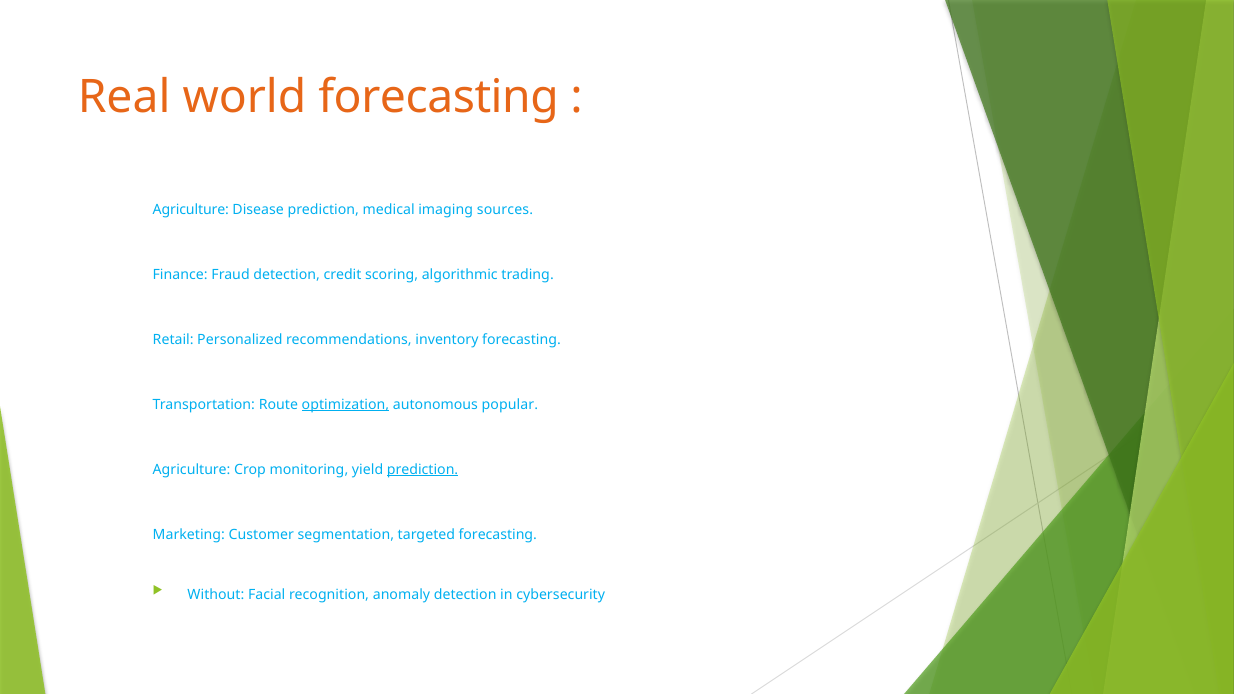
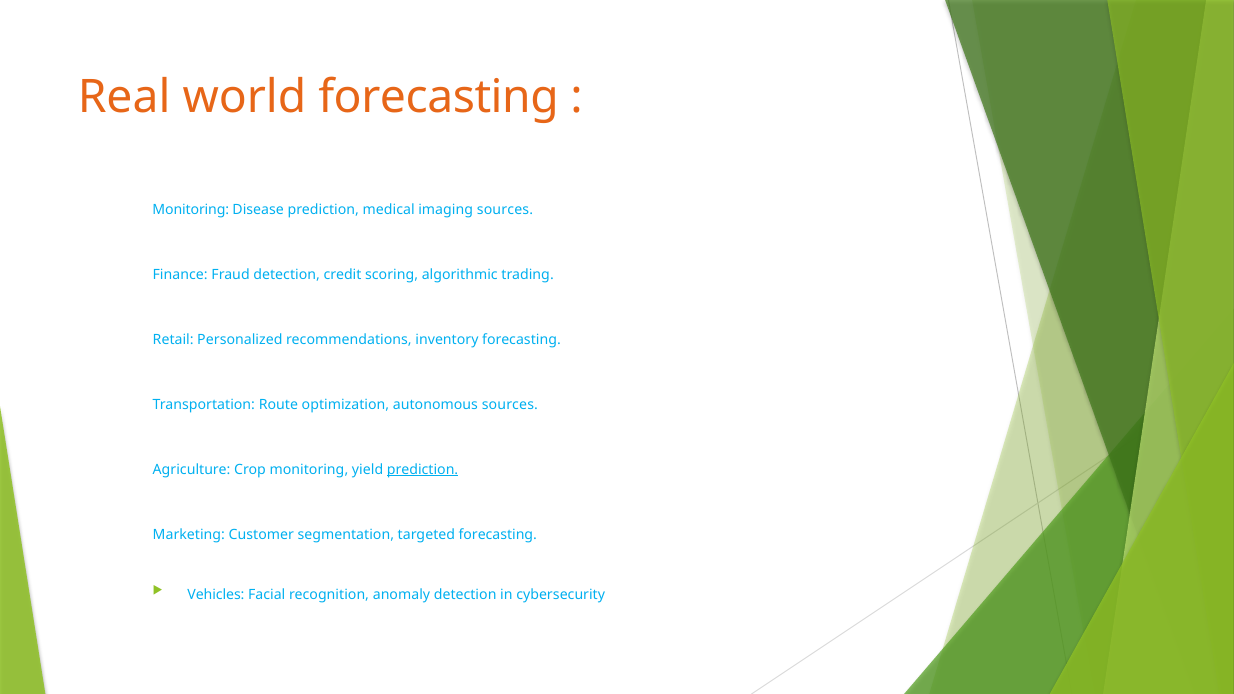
Agriculture at (191, 209): Agriculture -> Monitoring
optimization underline: present -> none
autonomous popular: popular -> sources
Without: Without -> Vehicles
